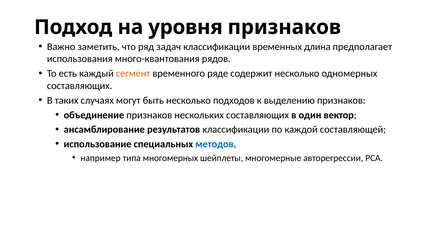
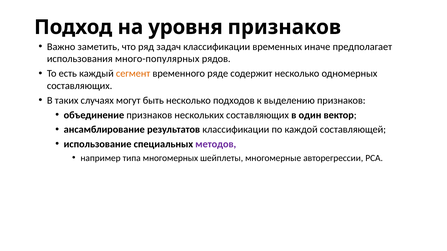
длина: длина -> иначе
много-квантования: много-квантования -> много-популярных
методов colour: blue -> purple
